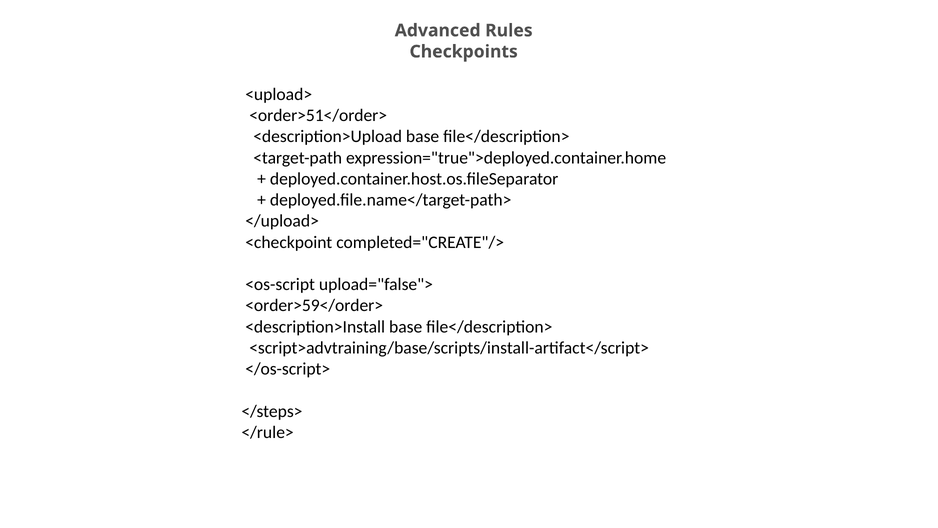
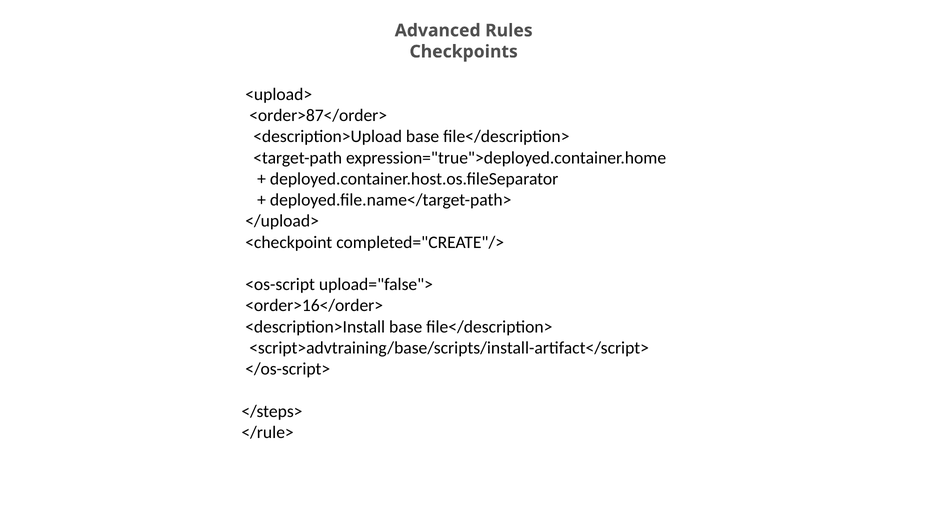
<order>51</order>: <order>51</order> -> <order>87</order>
<order>59</order>: <order>59</order> -> <order>16</order>
